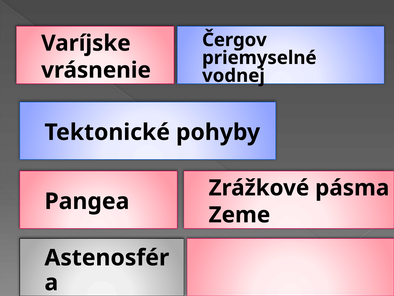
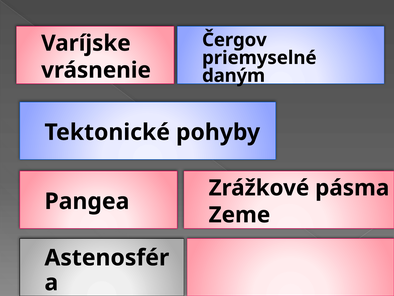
vodnej: vodnej -> daným
